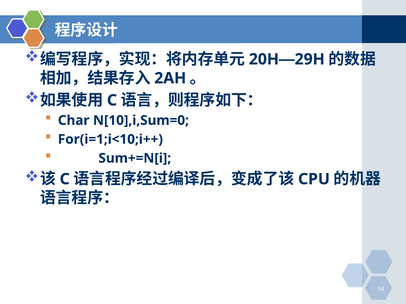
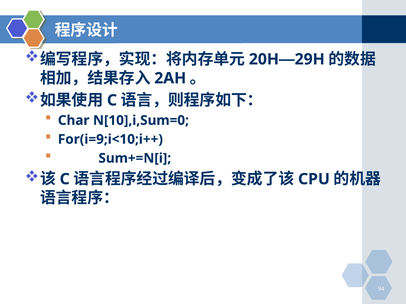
For(i=1;i<10;i++: For(i=1;i<10;i++ -> For(i=9;i<10;i++
